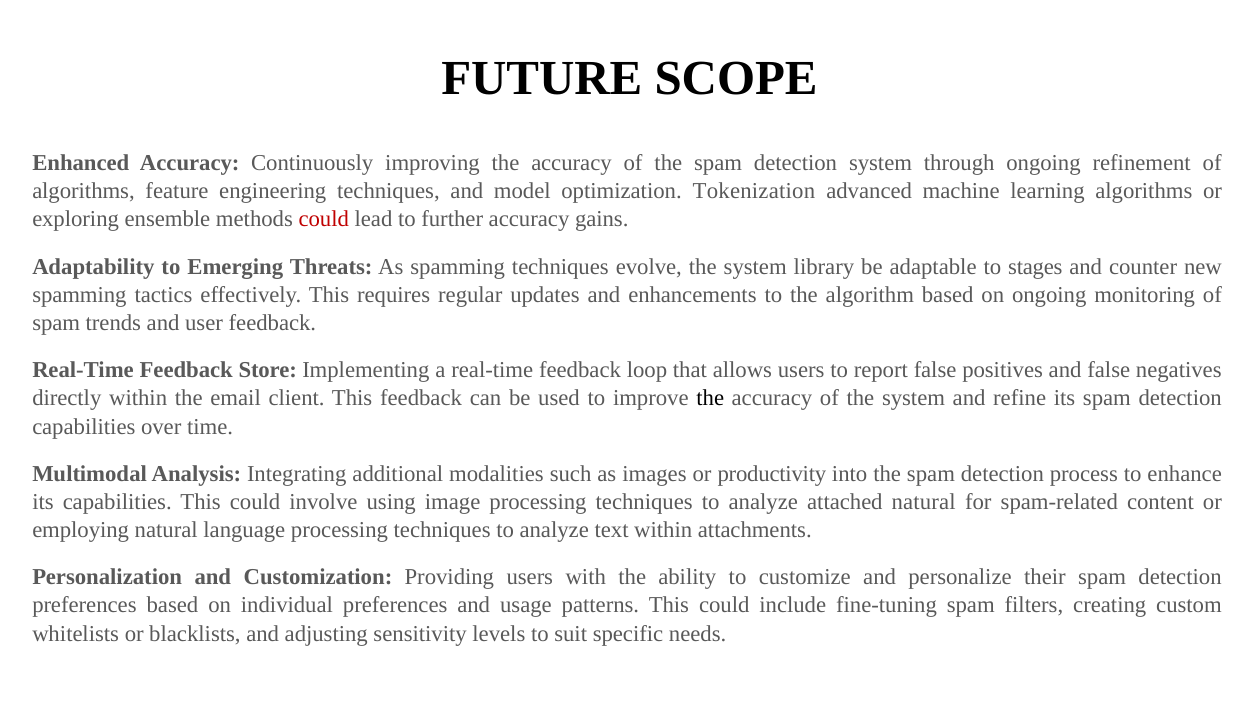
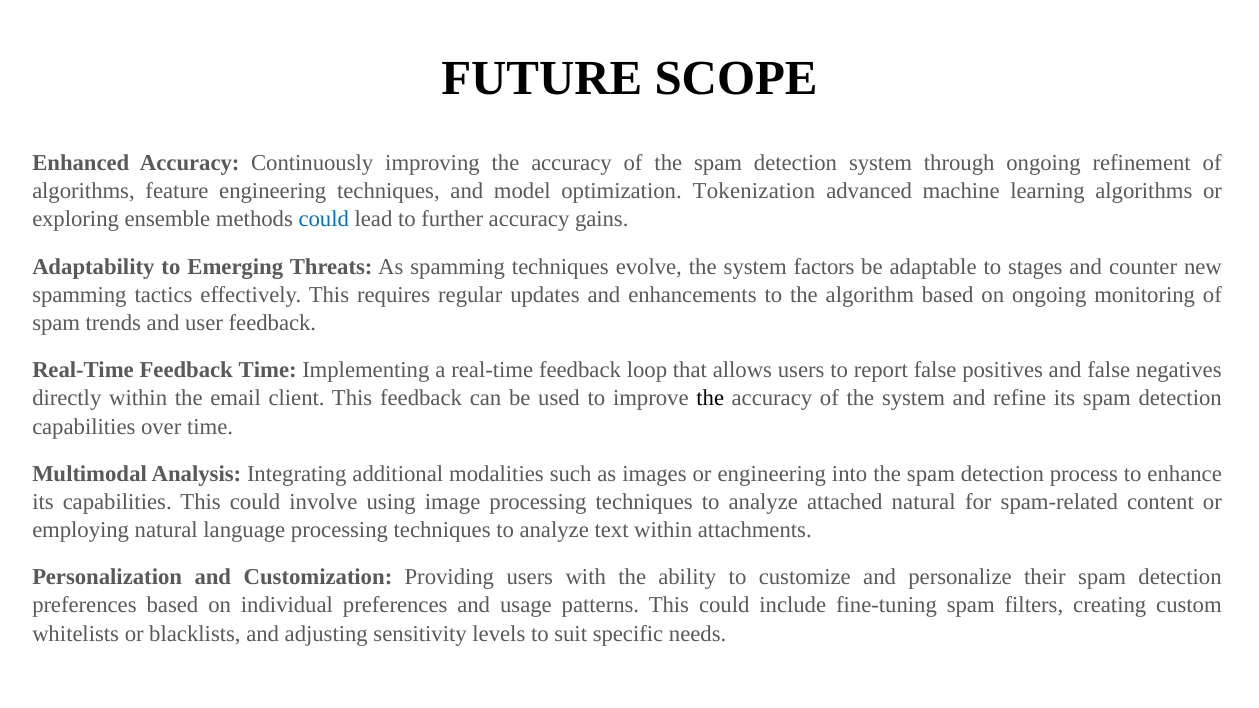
could at (324, 220) colour: red -> blue
library: library -> factors
Feedback Store: Store -> Time
or productivity: productivity -> engineering
